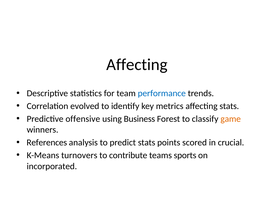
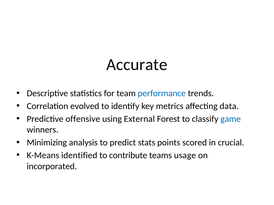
Affecting at (137, 65): Affecting -> Accurate
affecting stats: stats -> data
Business: Business -> External
game colour: orange -> blue
References: References -> Minimizing
turnovers: turnovers -> identified
sports: sports -> usage
